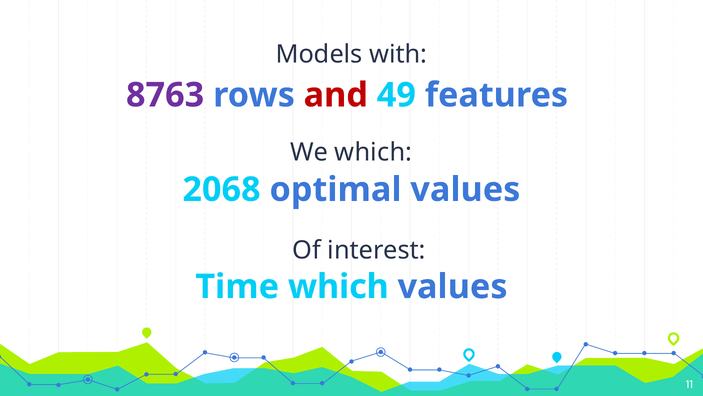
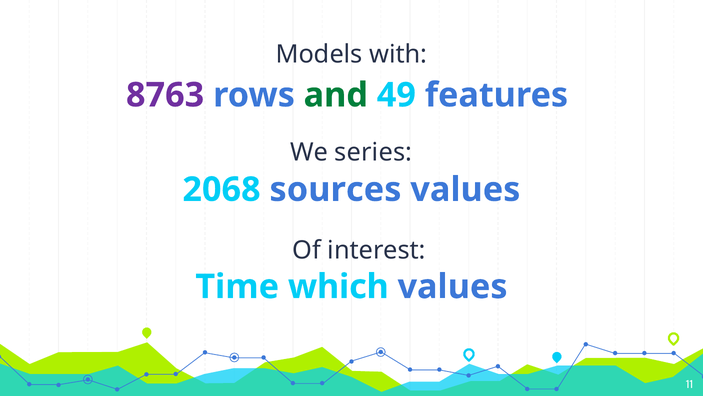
and colour: red -> green
We which: which -> series
optimal: optimal -> sources
